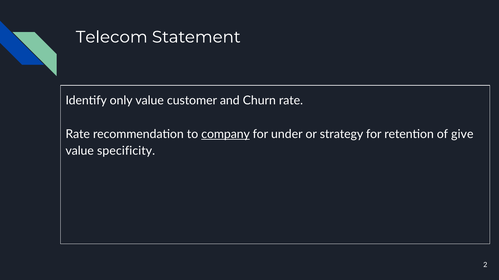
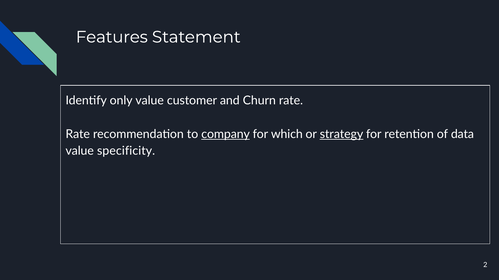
Telecom: Telecom -> Features
under: under -> which
strategy underline: none -> present
give: give -> data
